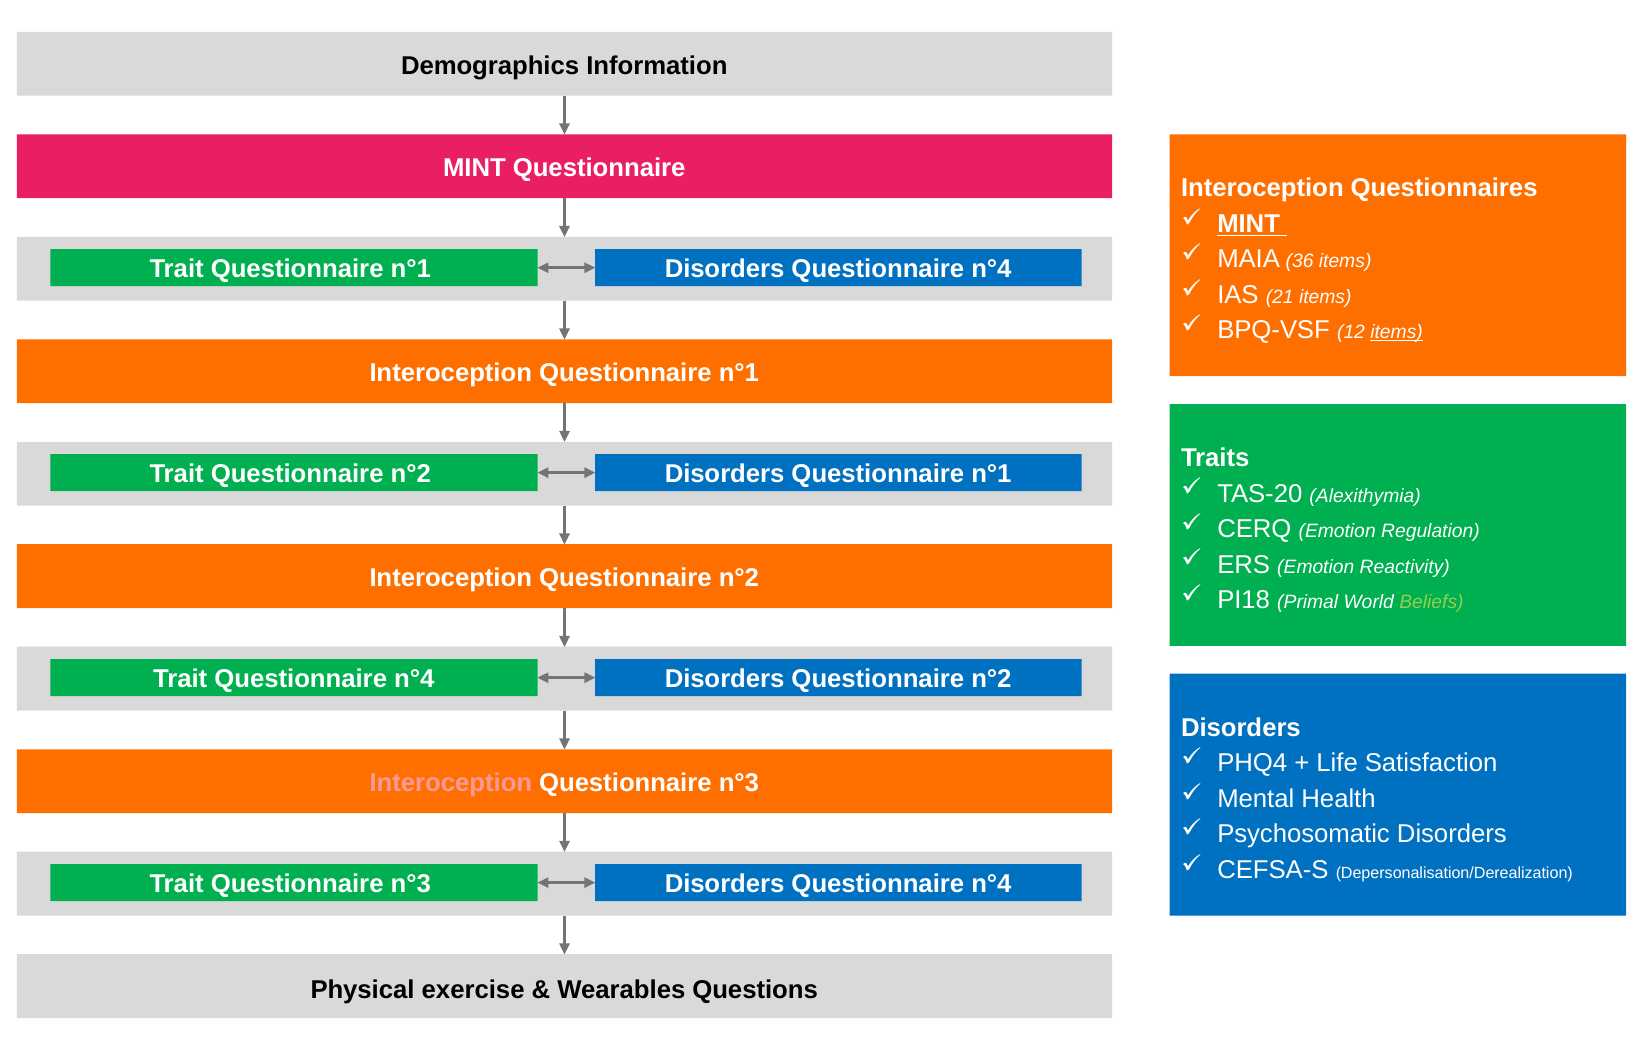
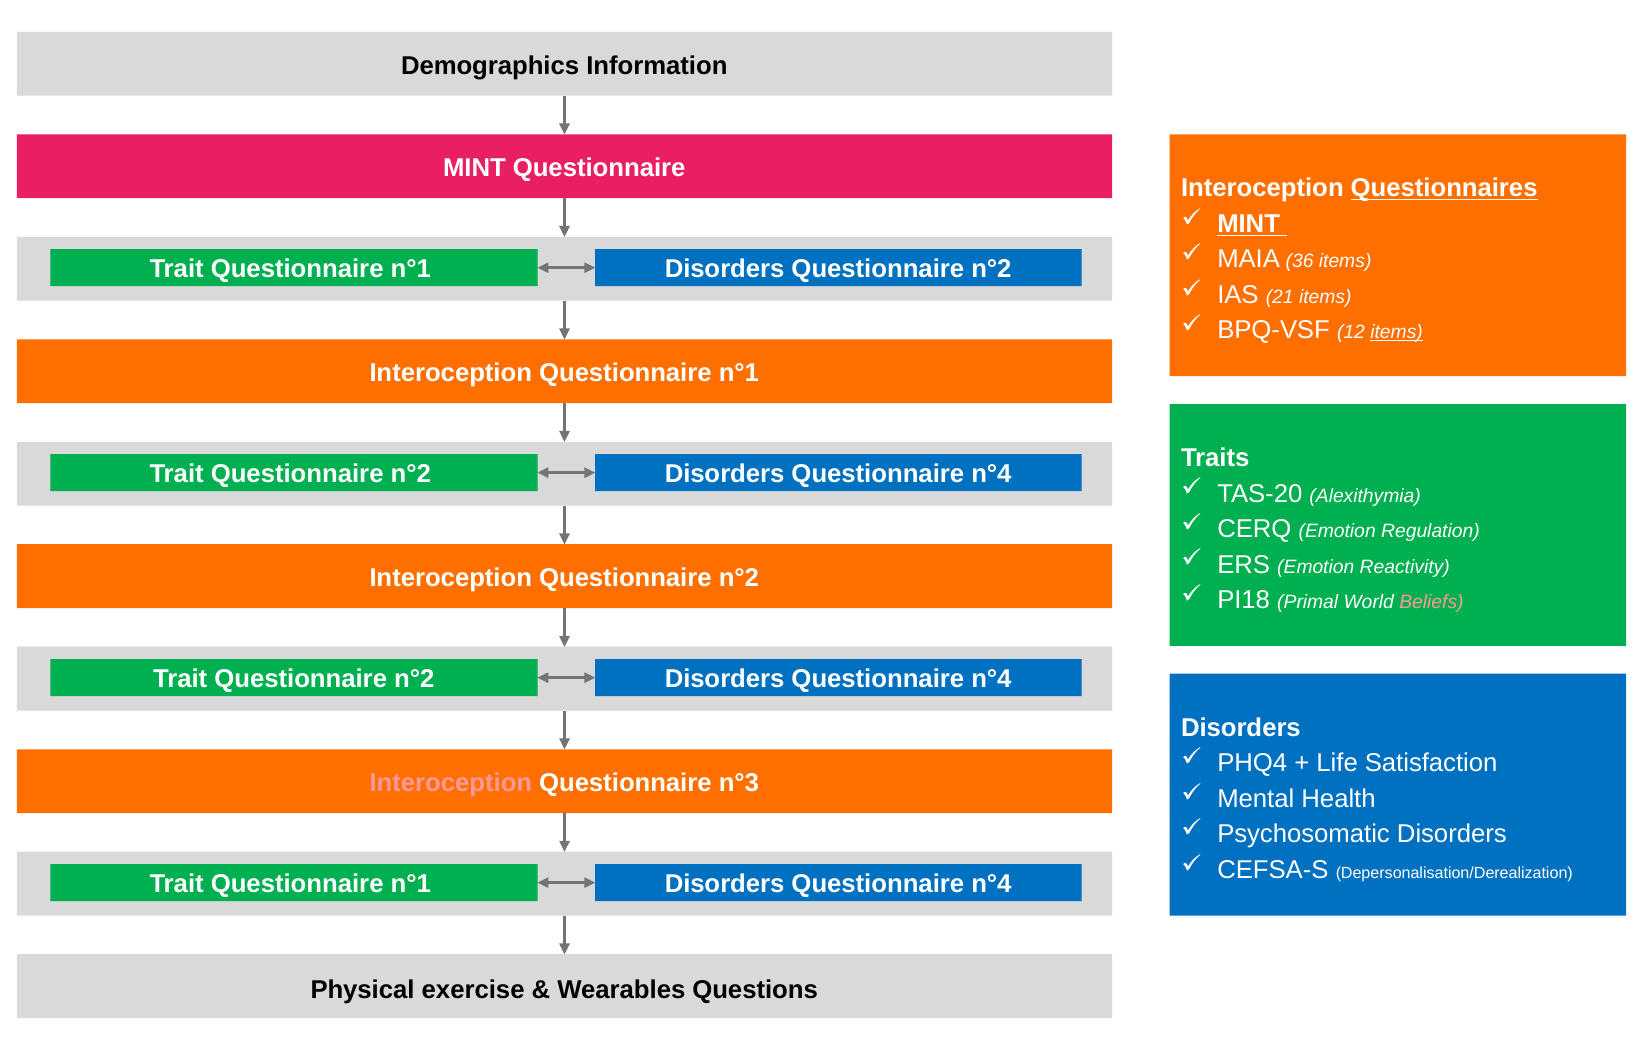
Questionnaires underline: none -> present
n°1 Disorders Questionnaire n°4: n°4 -> n°2
n°1 at (991, 474): n°1 -> n°4
Beliefs colour: light green -> pink
n°4 at (414, 679): n°4 -> n°2
n°2 at (991, 679): n°2 -> n°4
n°3 at (411, 884): n°3 -> n°1
